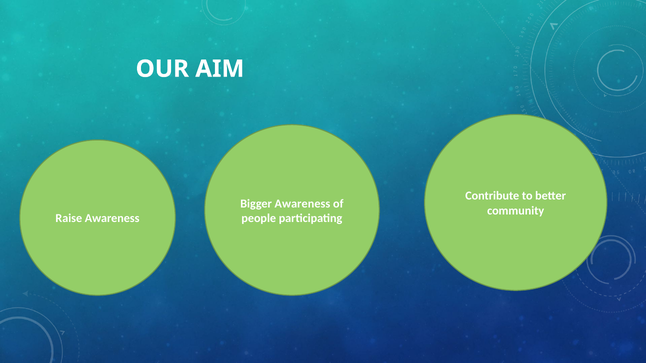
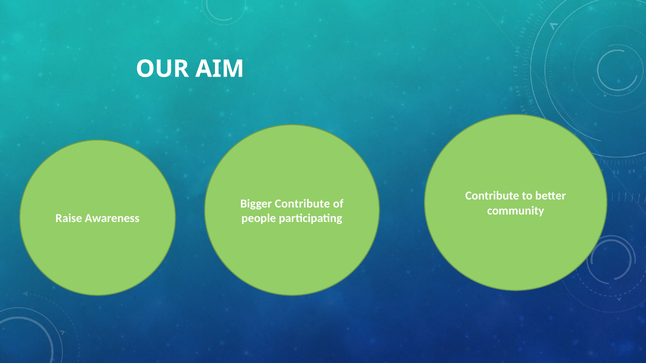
Bigger Awareness: Awareness -> Contribute
